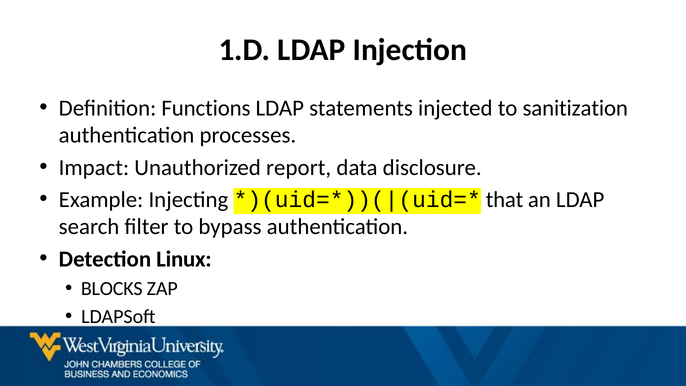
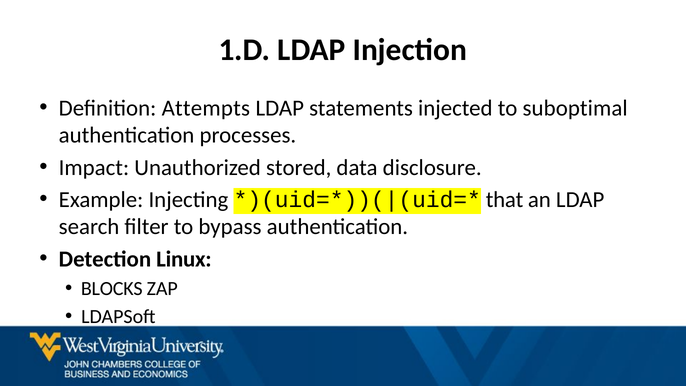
Functions: Functions -> Attempts
sanitization: sanitization -> suboptimal
report: report -> stored
